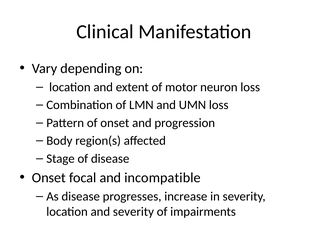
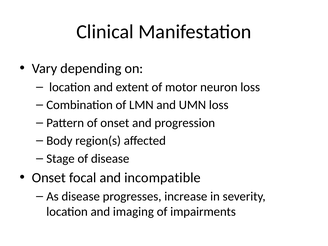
and severity: severity -> imaging
